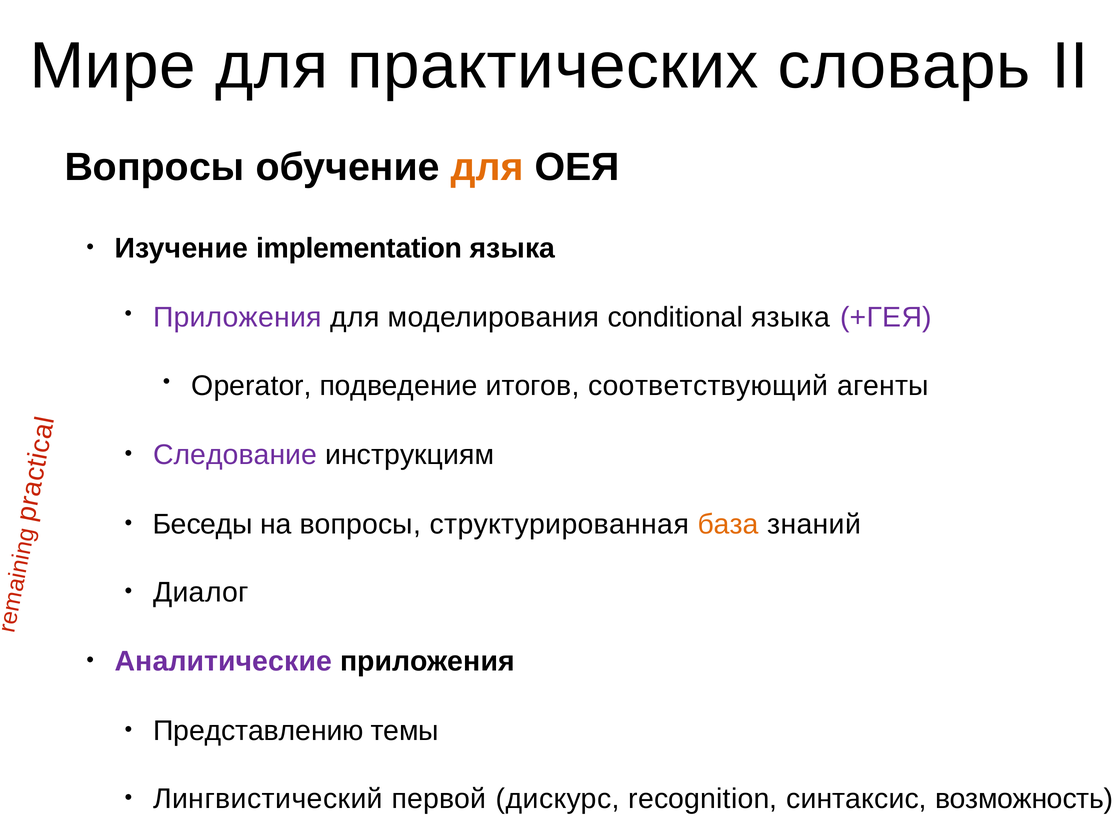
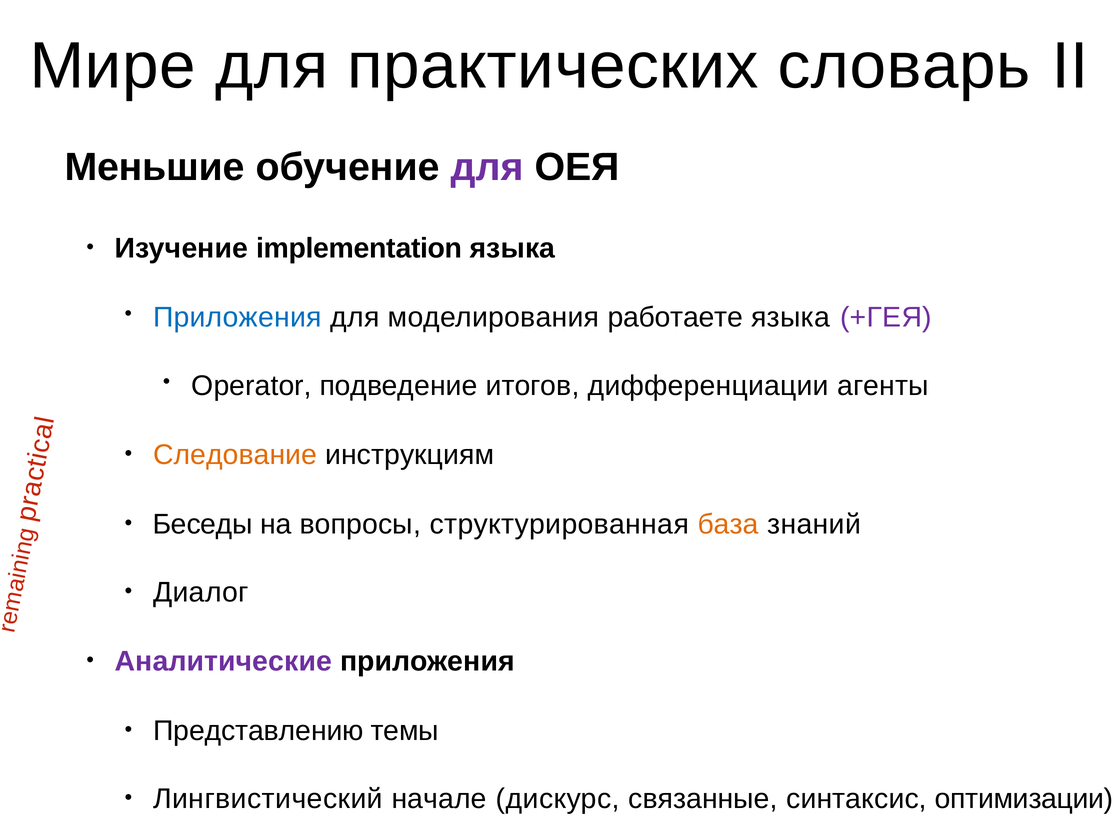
Вопросы at (155, 167): Вопросы -> Меньшие
для at (487, 167) colour: orange -> purple
Приложения at (237, 317) colour: purple -> blue
conditional: conditional -> работаете
соответствующий: соответствующий -> дифференциации
Следование colour: purple -> orange
первой: первой -> начале
recognition: recognition -> связанные
возможность: возможность -> оптимизации
